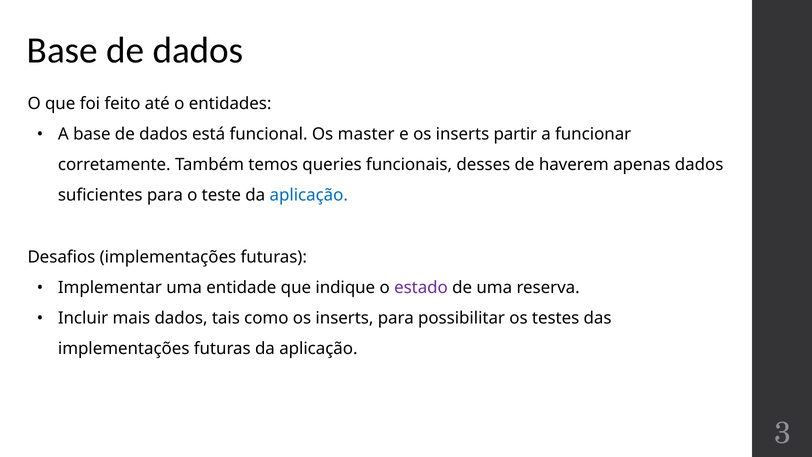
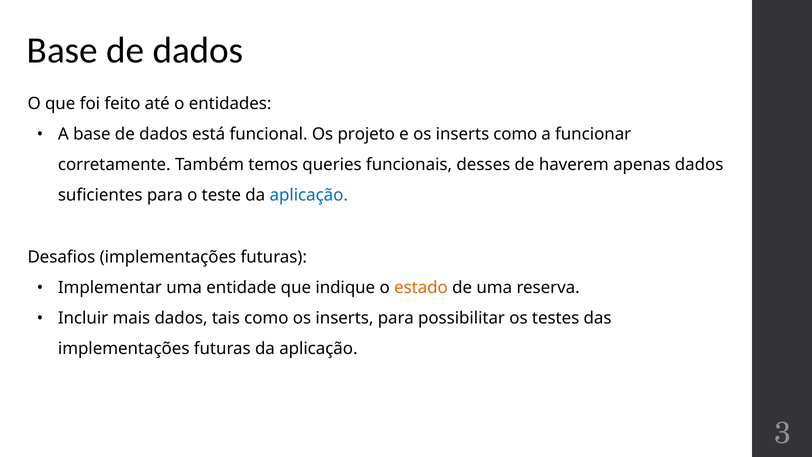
master: master -> projeto
inserts partir: partir -> como
estado colour: purple -> orange
